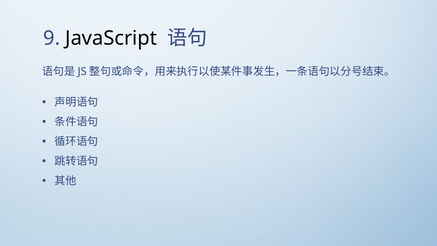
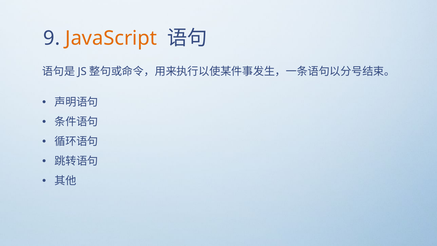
JavaScript colour: black -> orange
